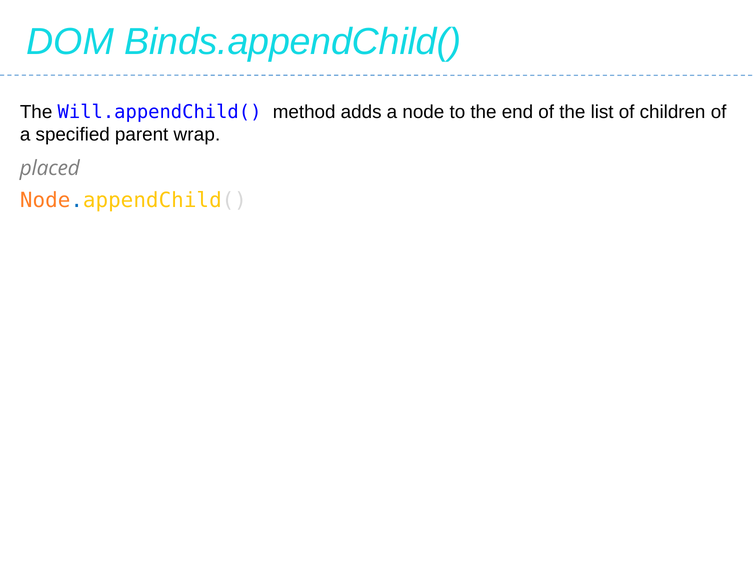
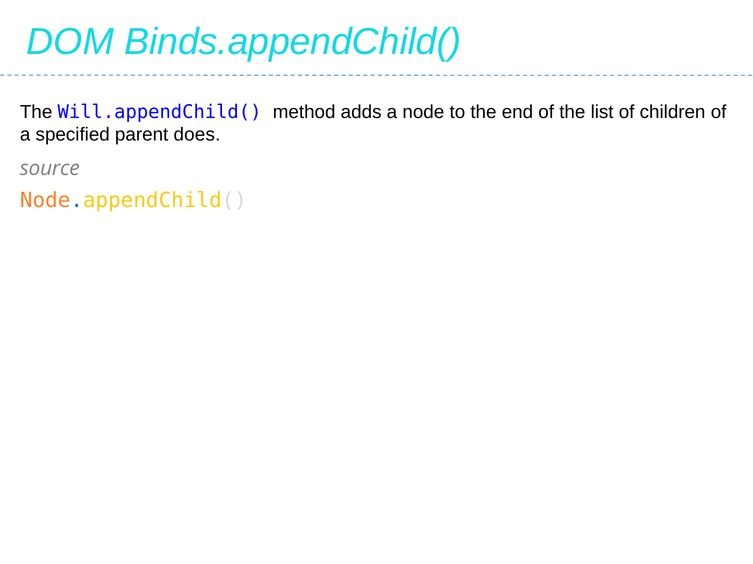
wrap: wrap -> does
placed: placed -> source
